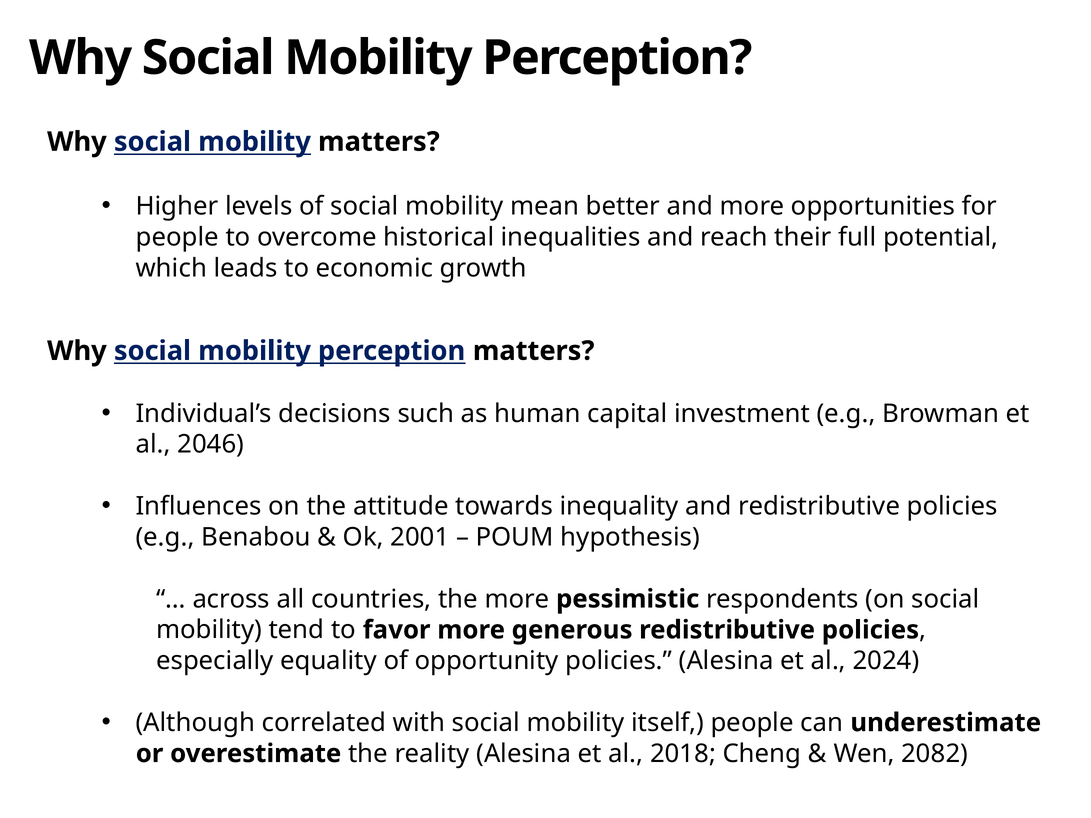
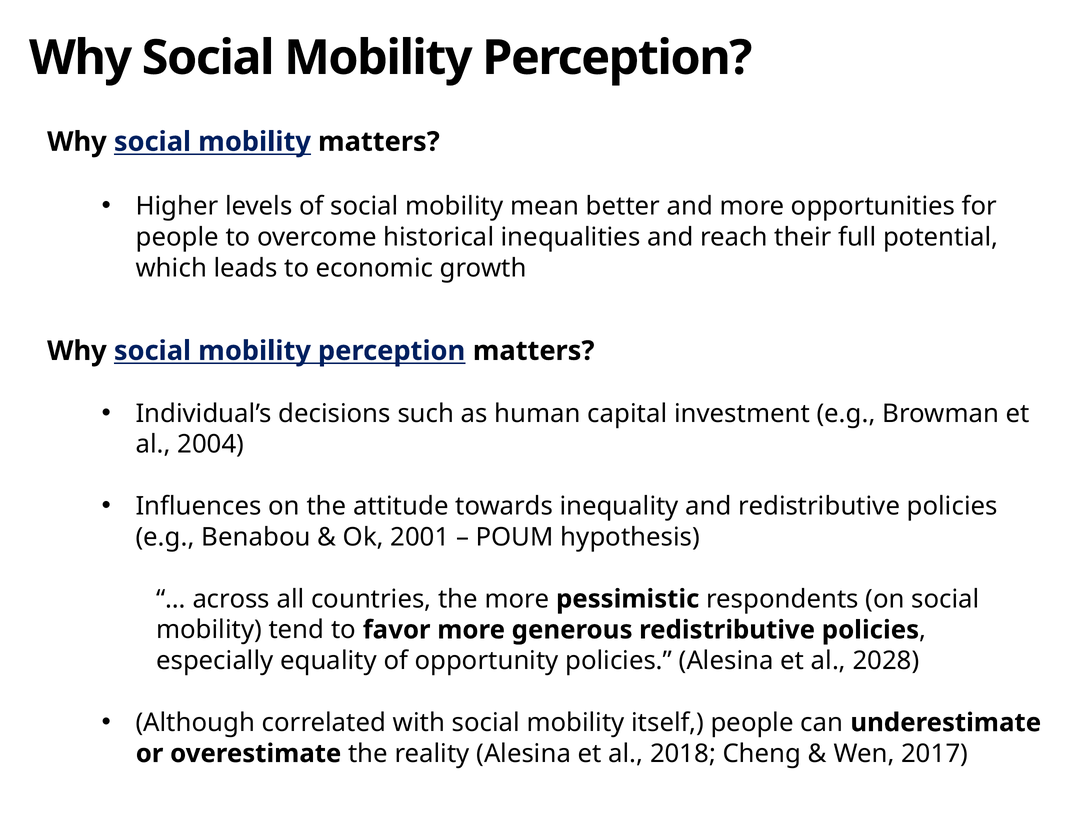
2046: 2046 -> 2004
2024: 2024 -> 2028
2082: 2082 -> 2017
